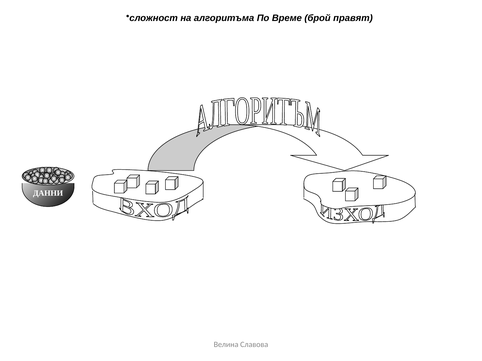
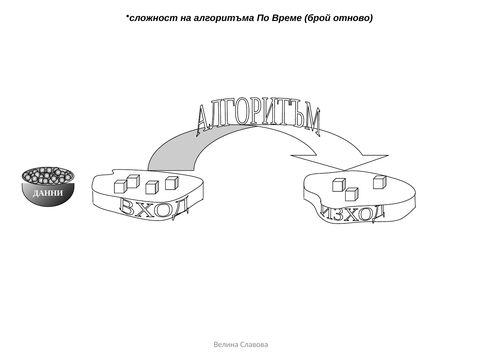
правят: правят -> отново
